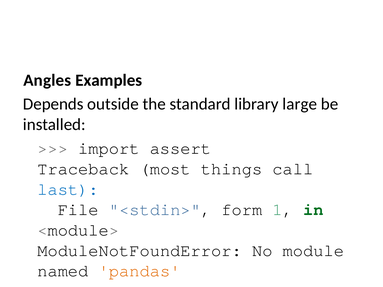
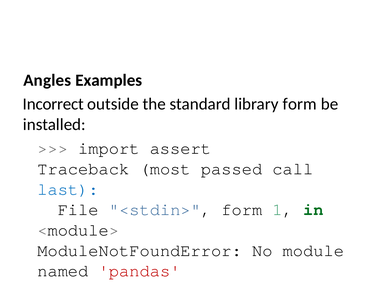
Depends: Depends -> Incorrect
library large: large -> form
things: things -> passed
pandas at (140, 271) colour: orange -> red
